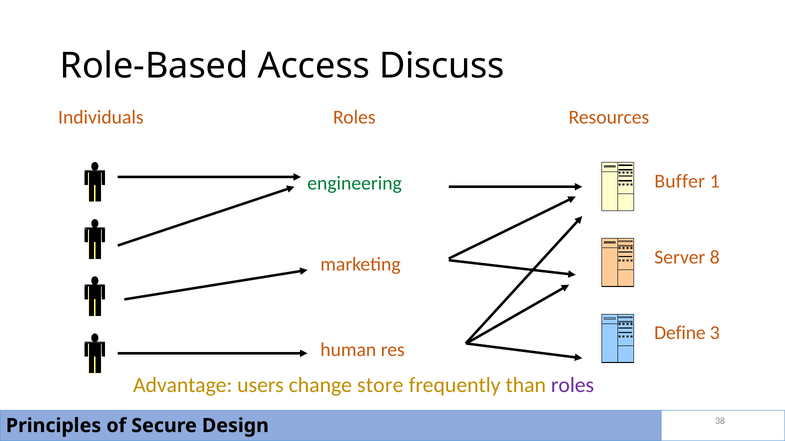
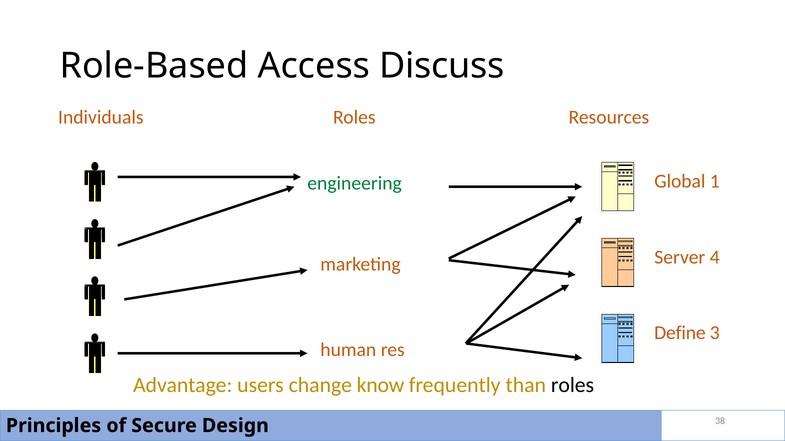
Buffer: Buffer -> Global
8: 8 -> 4
store: store -> know
roles at (573, 385) colour: purple -> black
